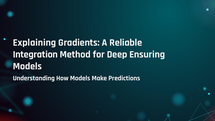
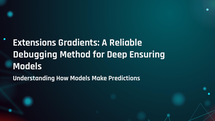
Explaining: Explaining -> Extensions
Integration: Integration -> Debugging
